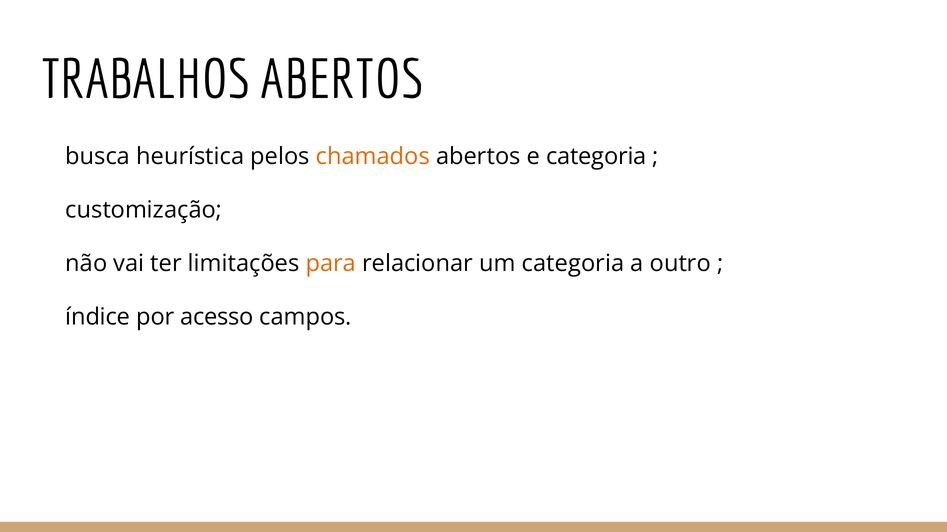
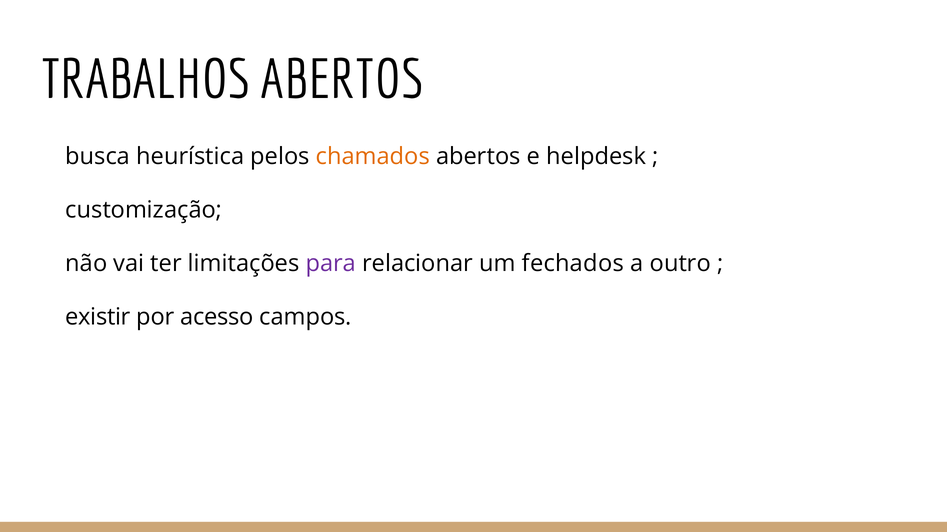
e categoria: categoria -> helpdesk
para colour: orange -> purple
um categoria: categoria -> fechados
índice: índice -> existir
